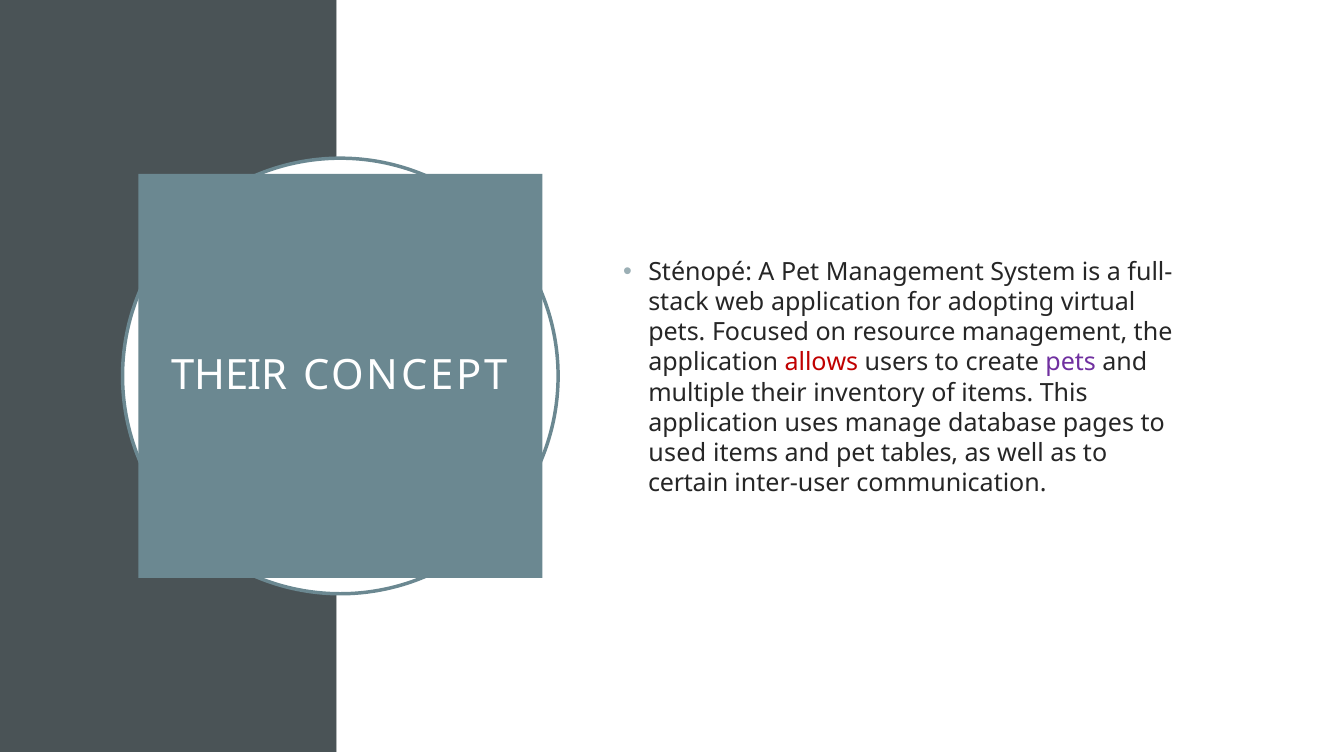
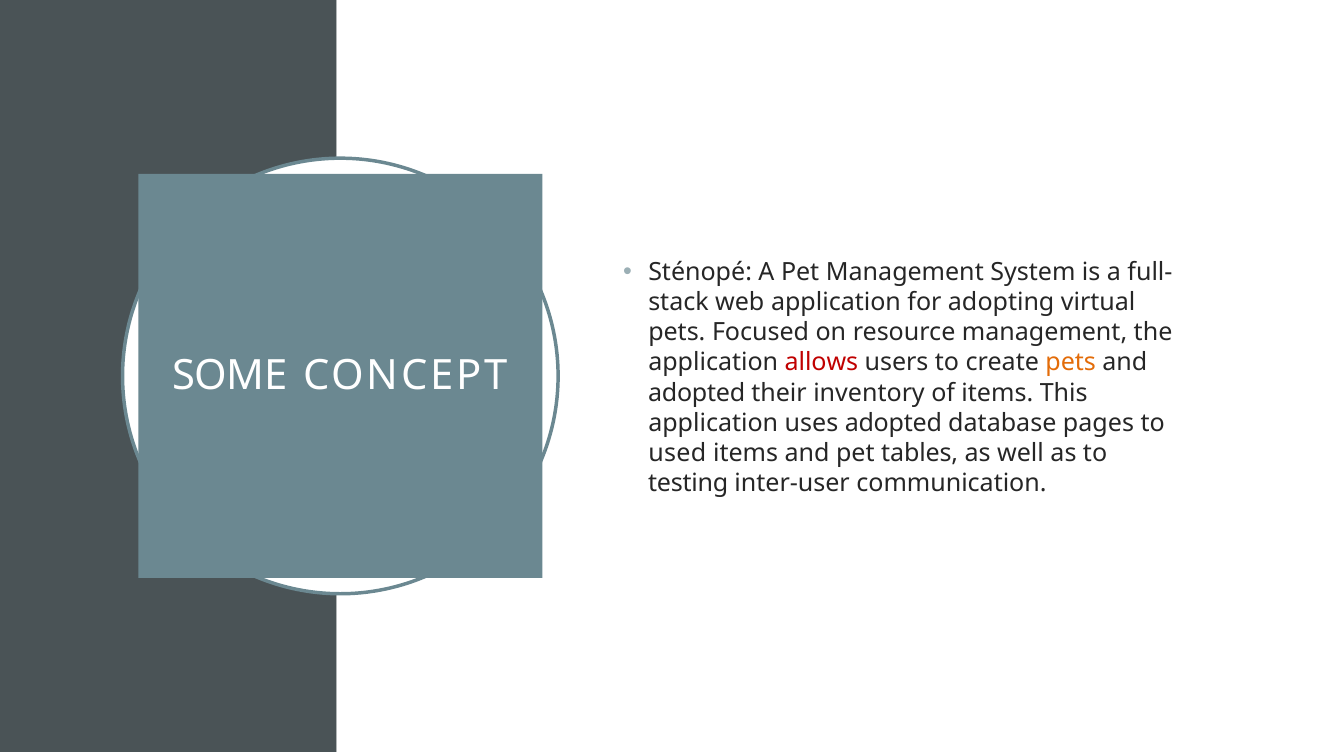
pets at (1071, 363) colour: purple -> orange
THEIR at (230, 376): THEIR -> SOME
multiple at (697, 393): multiple -> adopted
uses manage: manage -> adopted
certain: certain -> testing
